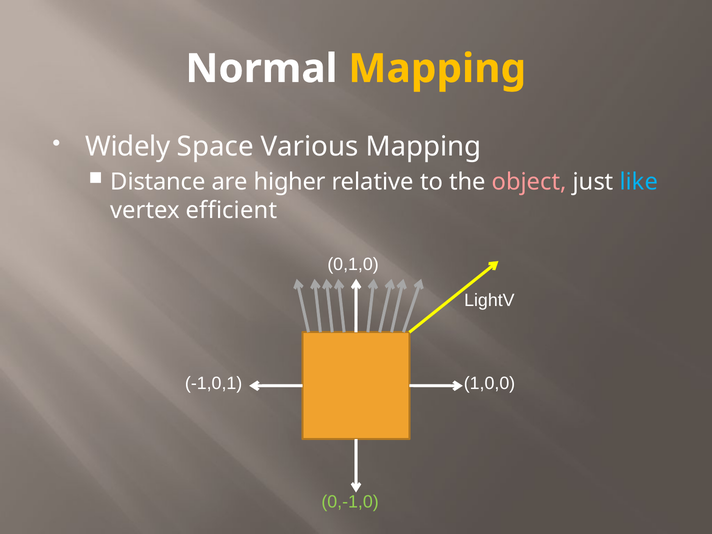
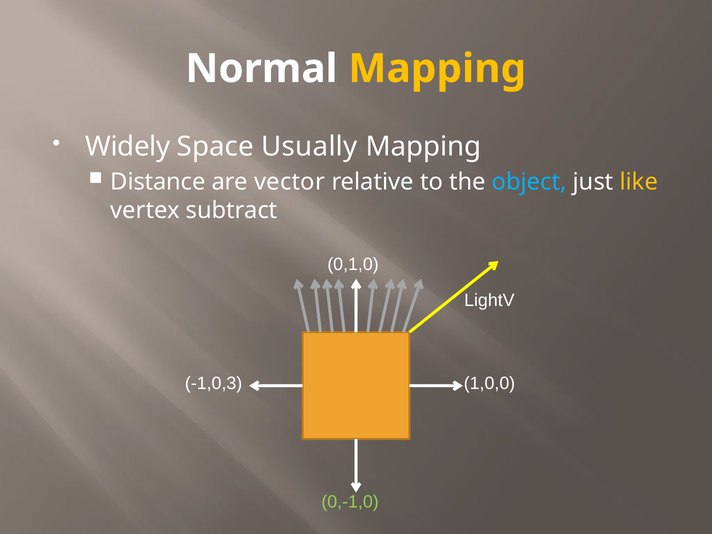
Various: Various -> Usually
higher: higher -> vector
object colour: pink -> light blue
like colour: light blue -> yellow
efficient: efficient -> subtract
-1,0,1: -1,0,1 -> -1,0,3
